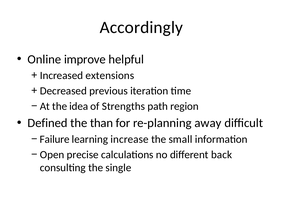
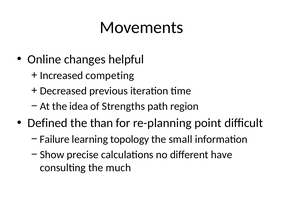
Accordingly: Accordingly -> Movements
improve: improve -> changes
extensions: extensions -> competing
away: away -> point
increase: increase -> topology
Open: Open -> Show
back: back -> have
single: single -> much
